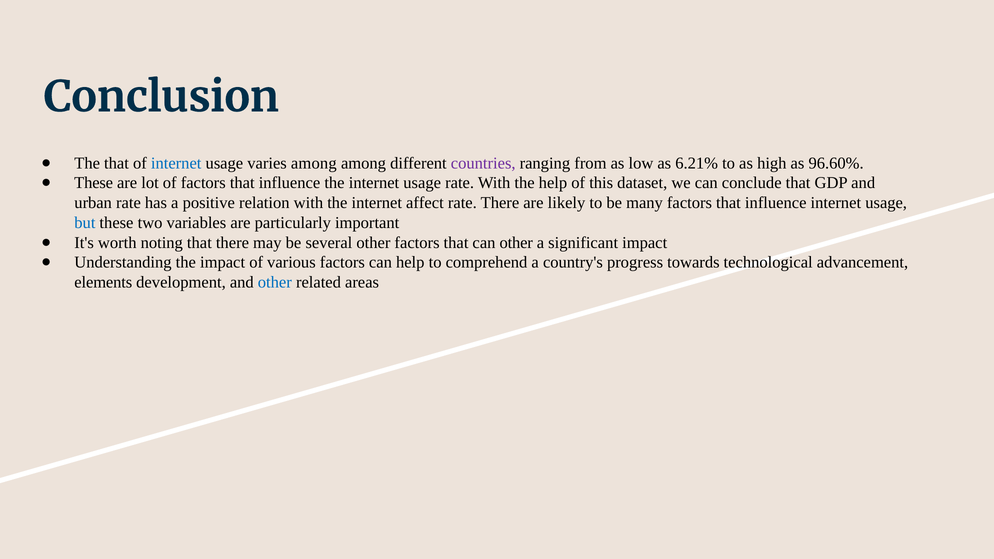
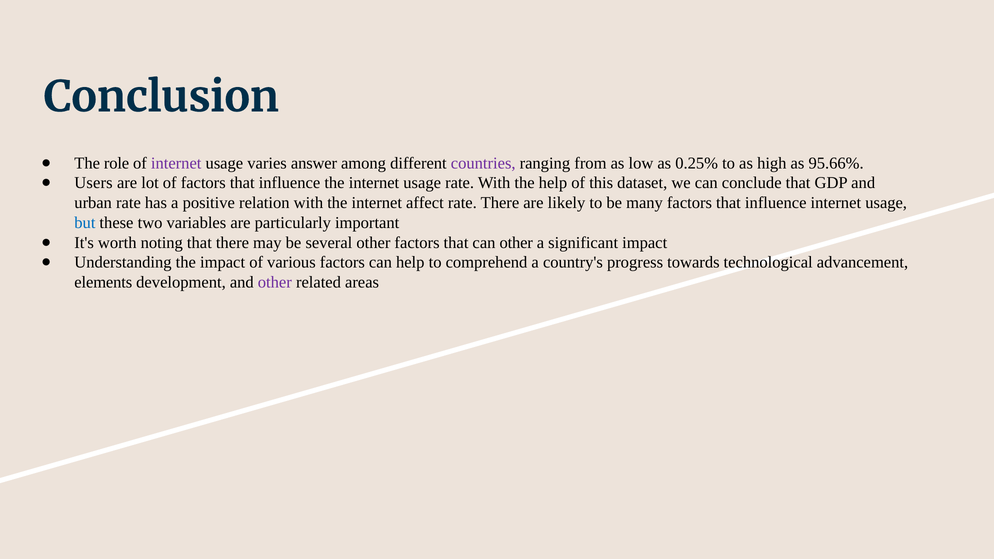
The that: that -> role
internet at (176, 163) colour: blue -> purple
varies among: among -> answer
6.21%: 6.21% -> 0.25%
96.60%: 96.60% -> 95.66%
These at (94, 183): These -> Users
other at (275, 282) colour: blue -> purple
